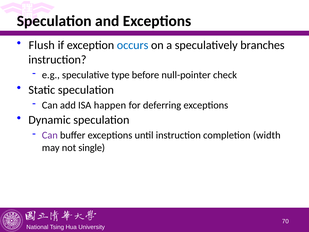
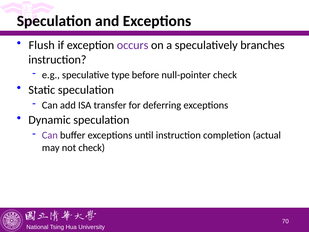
occurs colour: blue -> purple
happen: happen -> transfer
width: width -> actual
not single: single -> check
